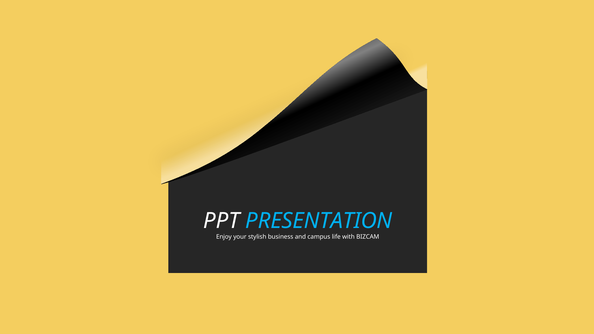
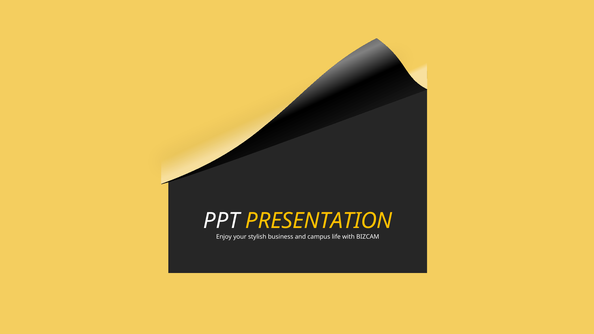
PRESENTATION colour: light blue -> yellow
